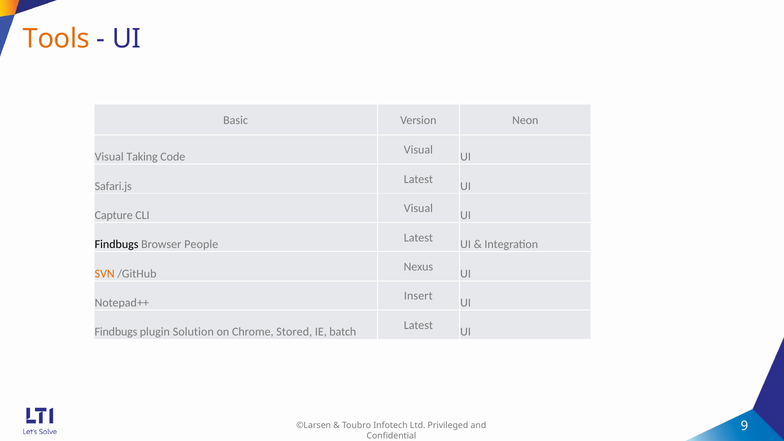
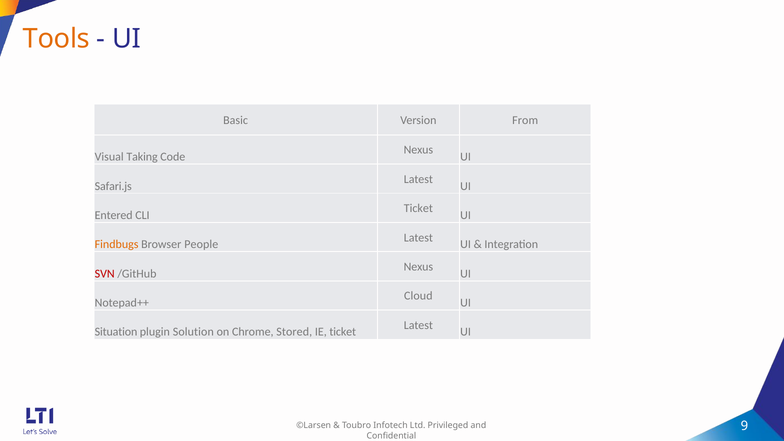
Neon: Neon -> From
Visual at (418, 150): Visual -> Nexus
Visual at (418, 208): Visual -> Ticket
Capture: Capture -> Entered
Findbugs at (117, 244) colour: black -> orange
SVN colour: orange -> red
Insert: Insert -> Cloud
Findbugs at (116, 332): Findbugs -> Situation
IE batch: batch -> ticket
